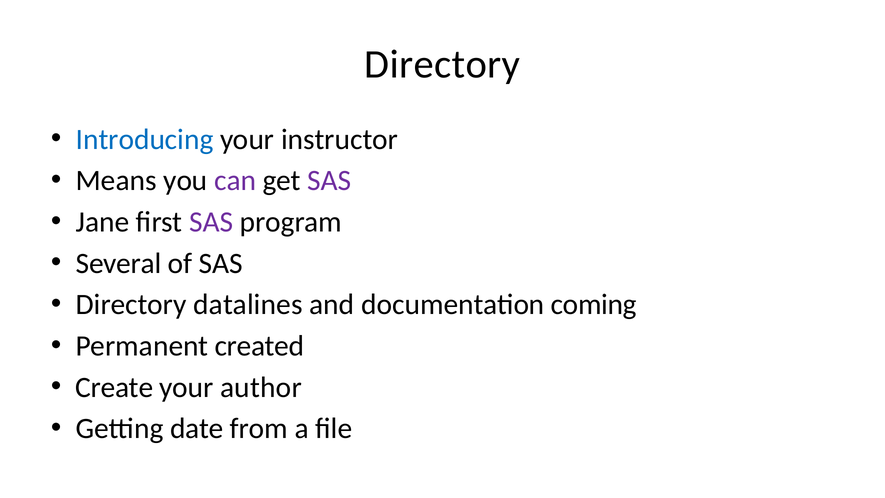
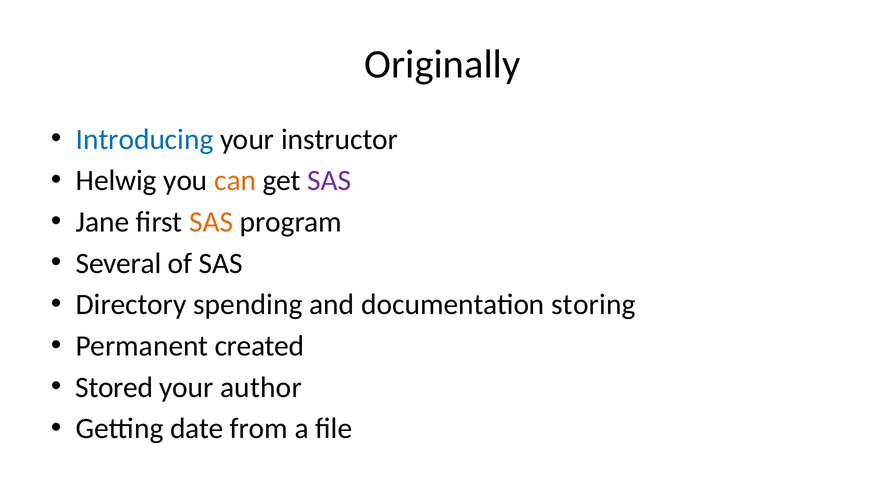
Directory at (442, 64): Directory -> Originally
Means: Means -> Helwig
can colour: purple -> orange
SAS at (211, 222) colour: purple -> orange
datalines: datalines -> spending
coming: coming -> storing
Create: Create -> Stored
